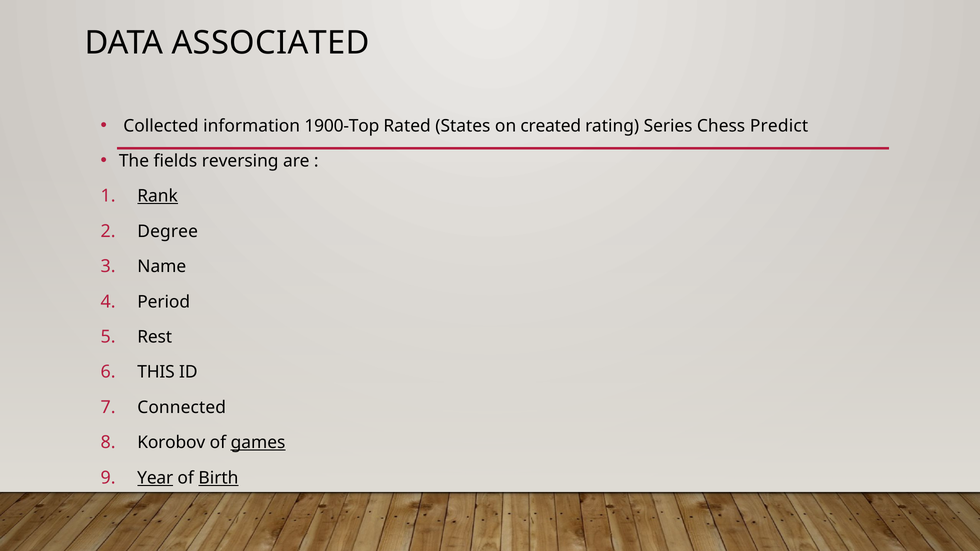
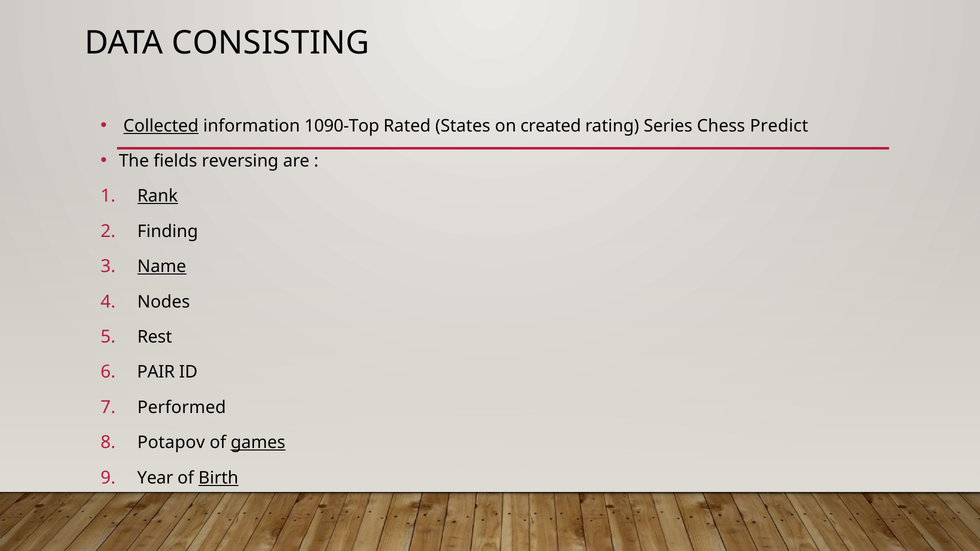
ASSOCIATED: ASSOCIATED -> CONSISTING
Collected underline: none -> present
1900-Top: 1900-Top -> 1090-Top
Degree: Degree -> Finding
Name underline: none -> present
Period: Period -> Nodes
THIS: THIS -> PAIR
Connected: Connected -> Performed
Korobov: Korobov -> Potapov
Year underline: present -> none
